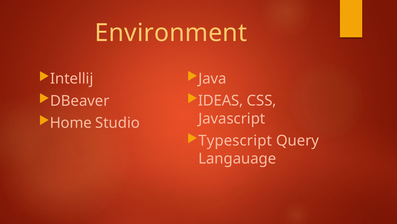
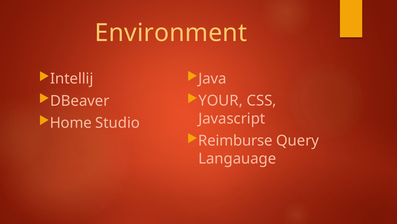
IDEAS: IDEAS -> YOUR
Typescript: Typescript -> Reimburse
